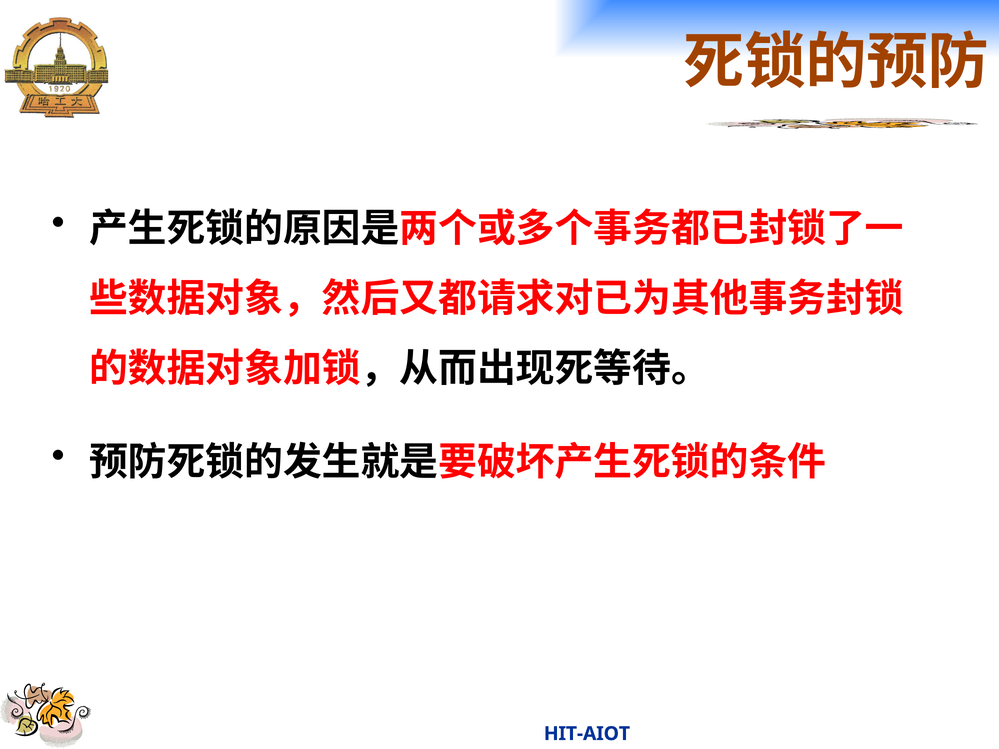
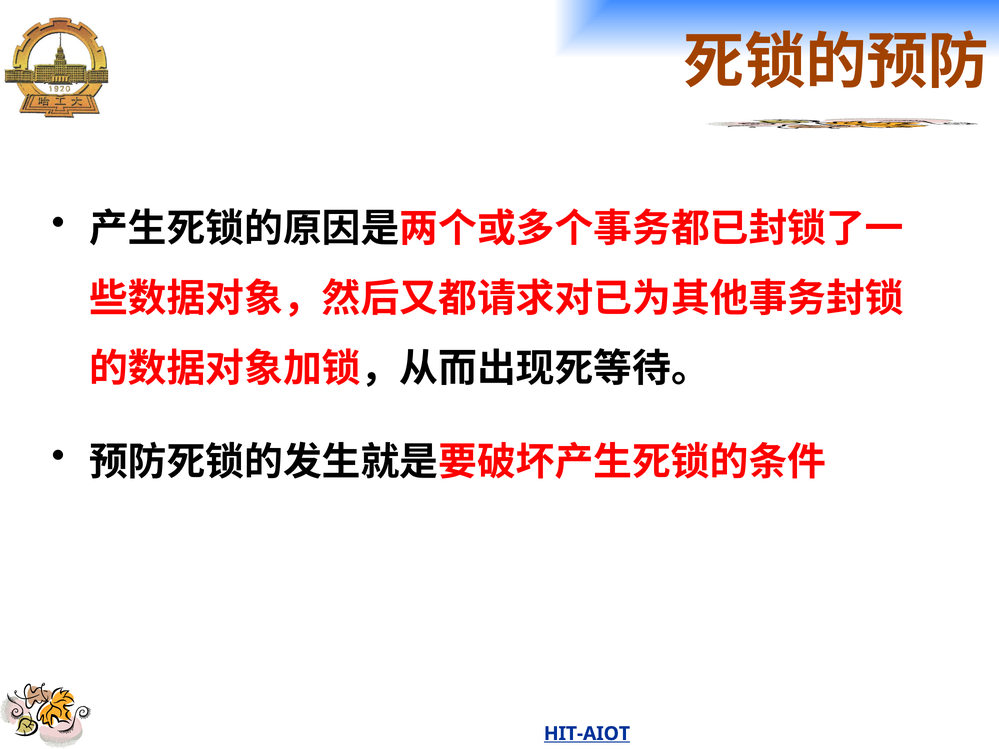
HIT-AIOT underline: none -> present
